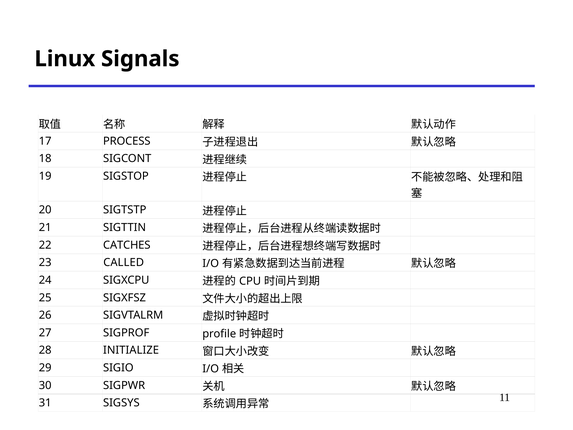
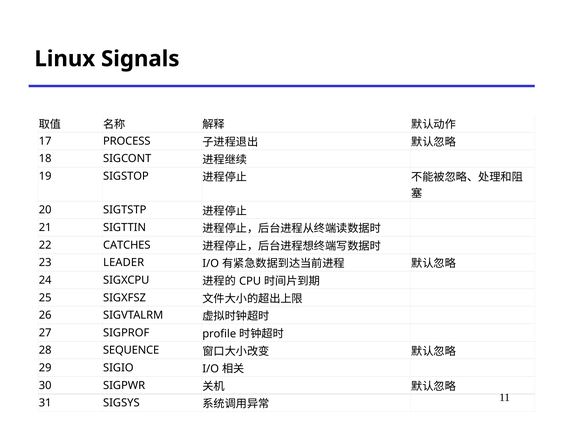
CALLED: CALLED -> LEADER
INITIALIZE: INITIALIZE -> SEQUENCE
